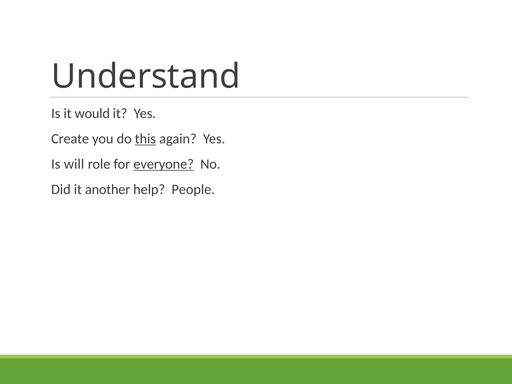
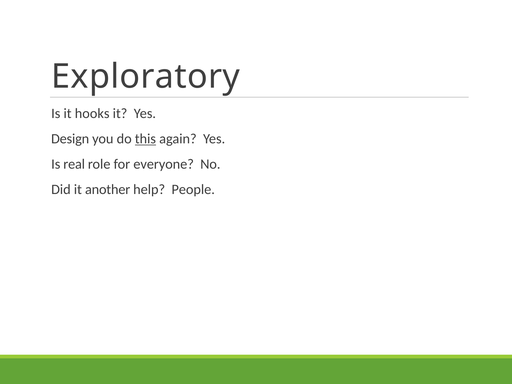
Understand: Understand -> Exploratory
would: would -> hooks
Create: Create -> Design
will: will -> real
everyone underline: present -> none
